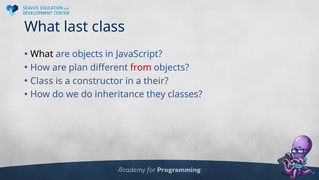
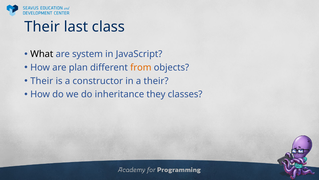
What at (42, 27): What -> Their
are objects: objects -> system
from colour: red -> orange
Class at (42, 81): Class -> Their
